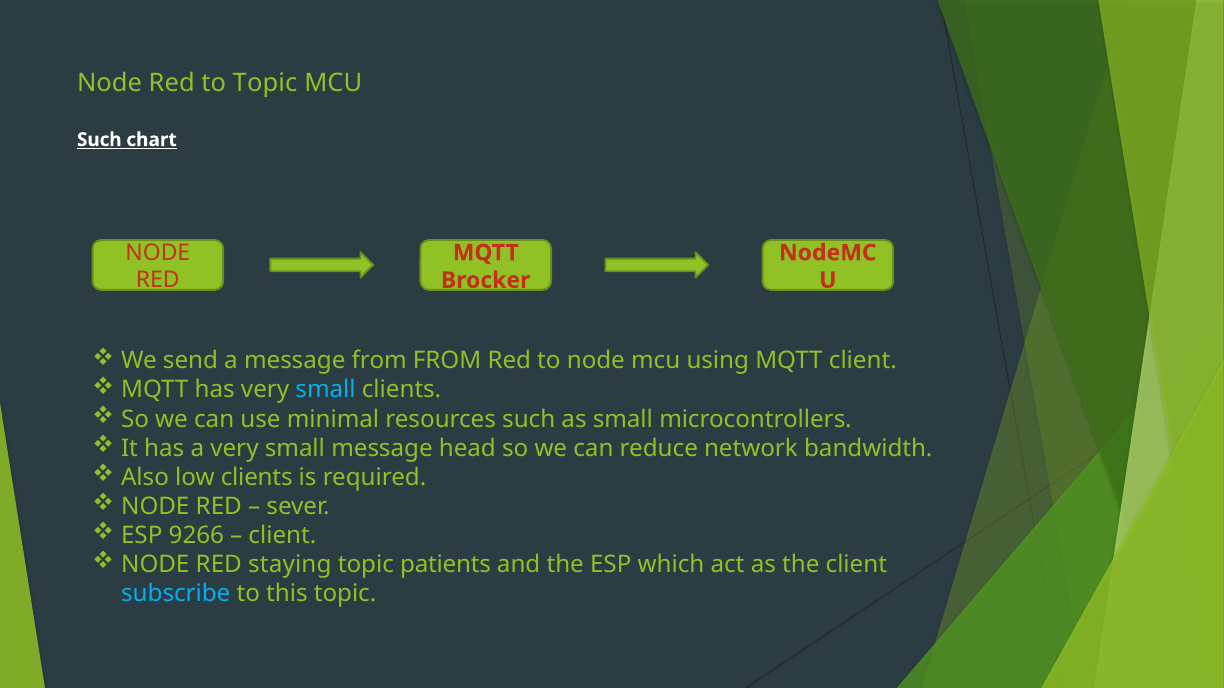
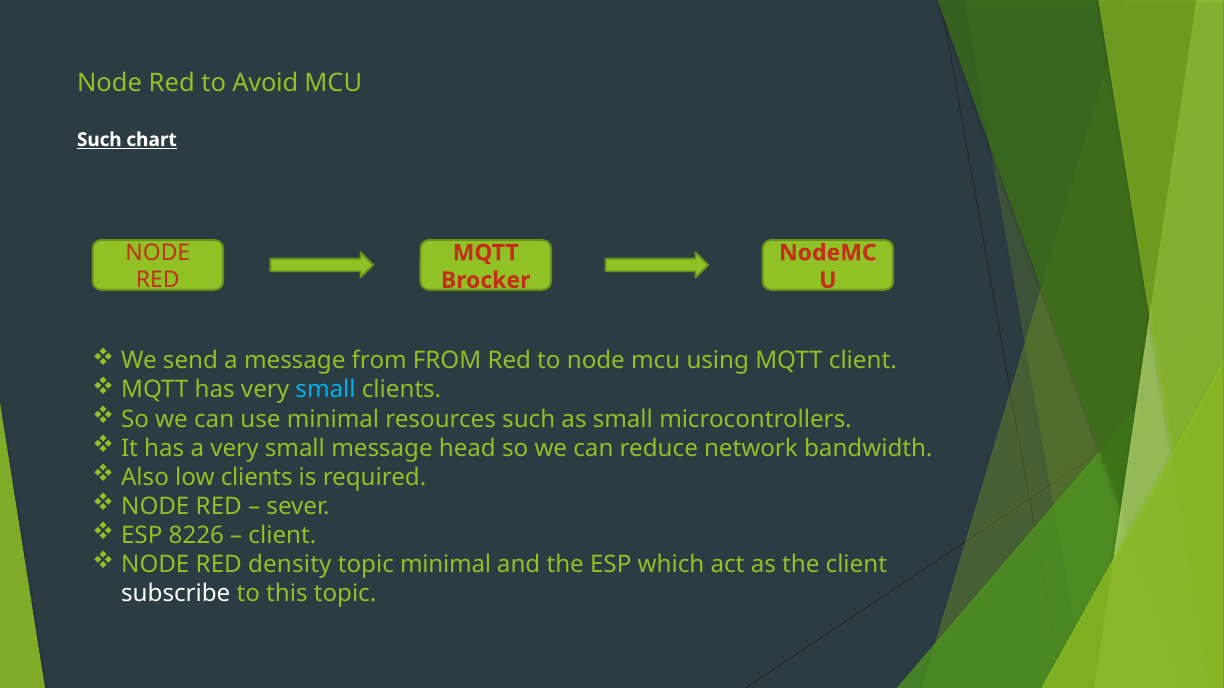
to Topic: Topic -> Avoid
9266: 9266 -> 8226
staying: staying -> density
topic patients: patients -> minimal
subscribe colour: light blue -> white
